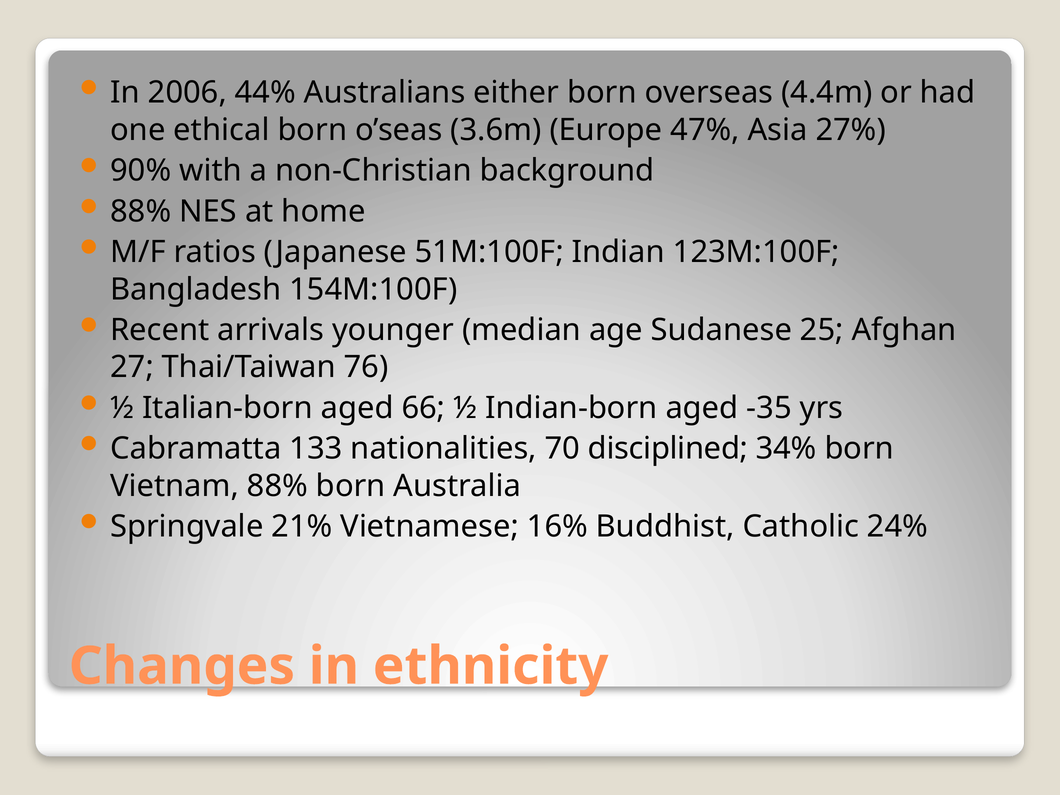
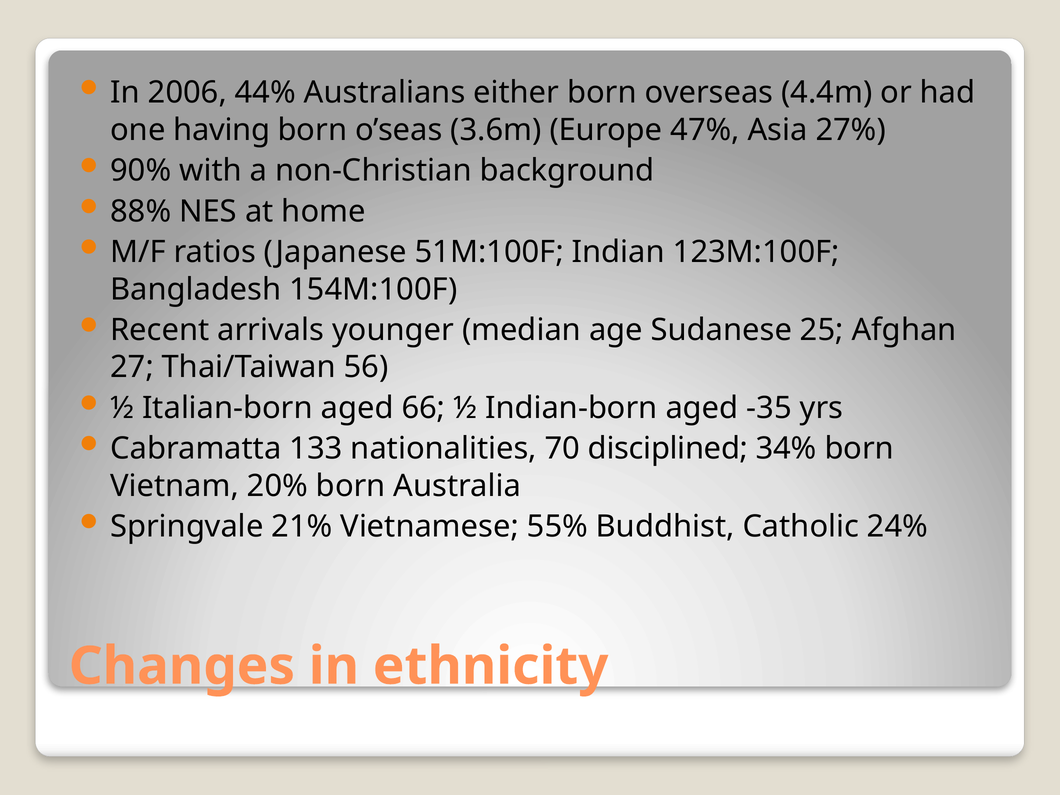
ethical: ethical -> having
76: 76 -> 56
Vietnam 88%: 88% -> 20%
16%: 16% -> 55%
